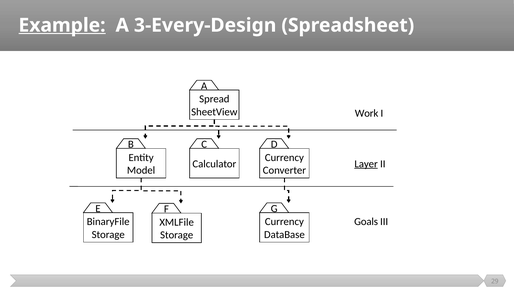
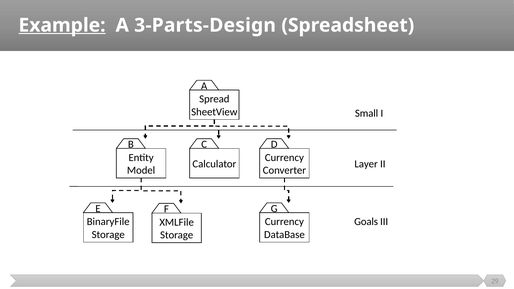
3-Every-Design: 3-Every-Design -> 3-Parts-Design
Work: Work -> Small
Layer underline: present -> none
